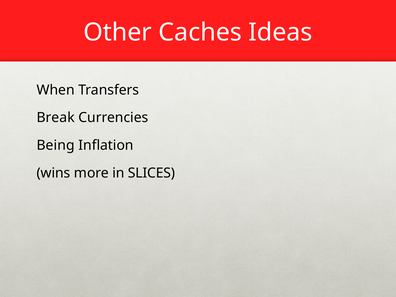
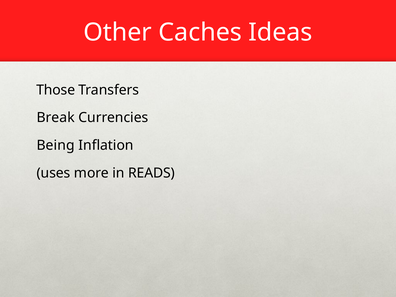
When: When -> Those
wins: wins -> uses
SLICES: SLICES -> READS
